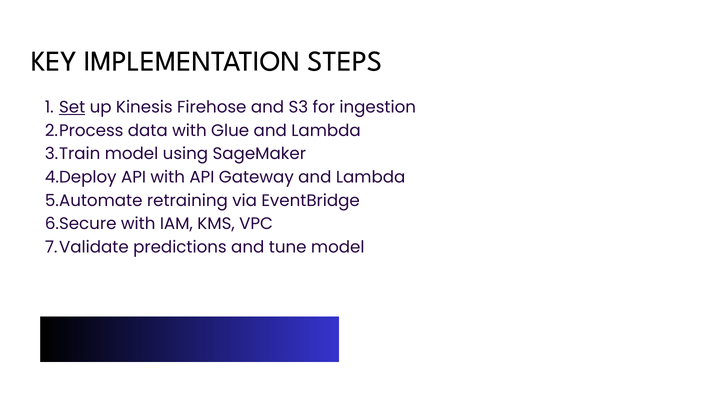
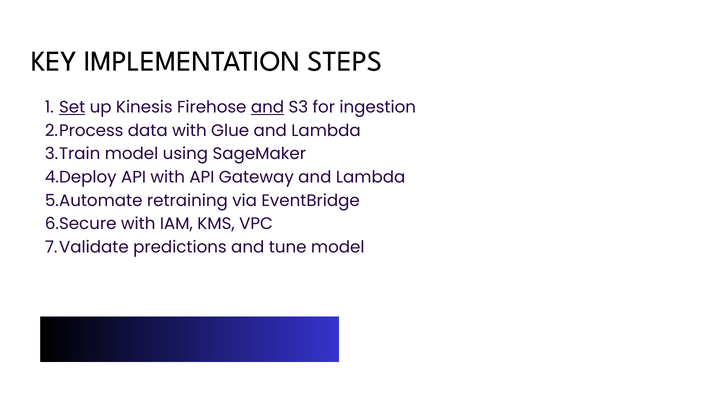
and at (268, 107) underline: none -> present
